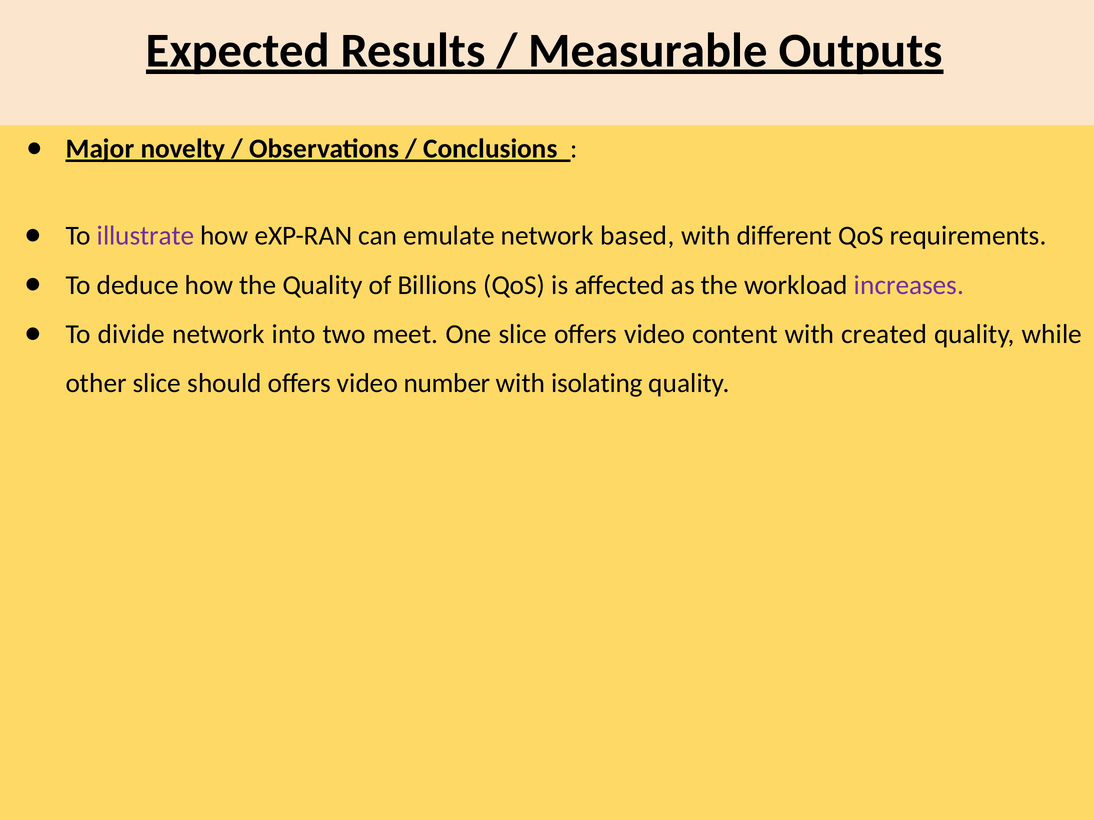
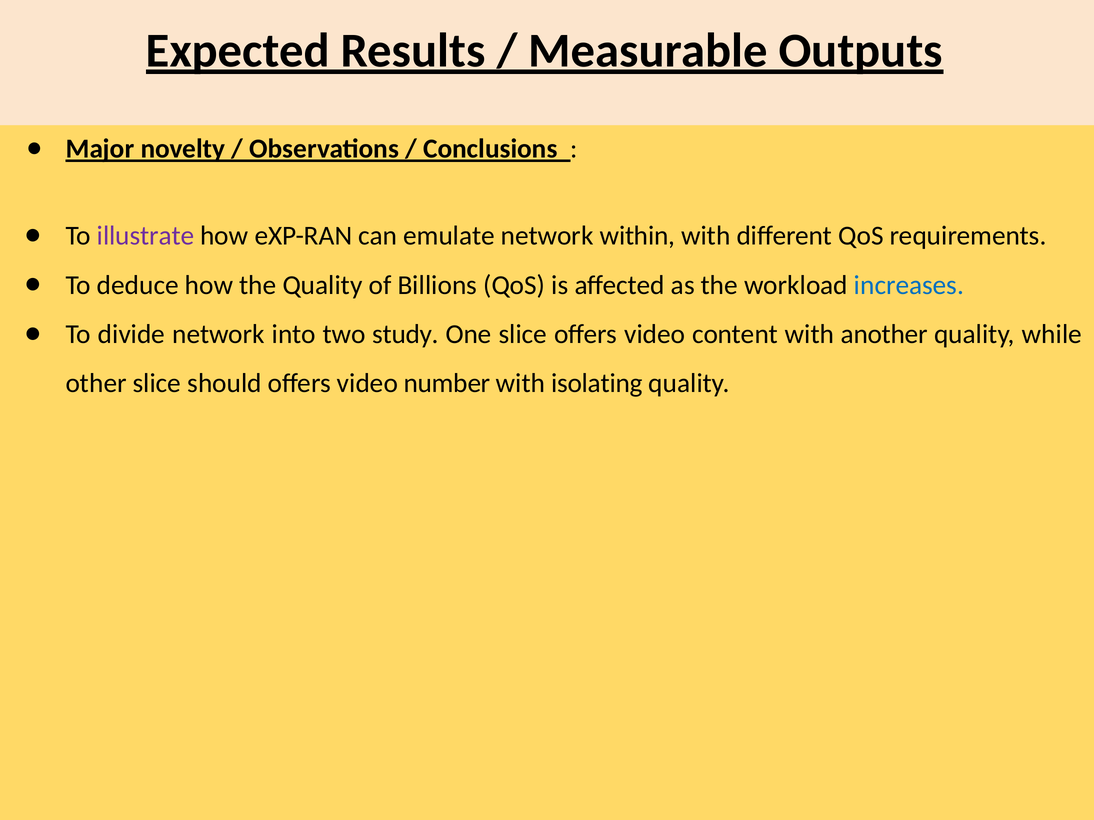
based: based -> within
increases colour: purple -> blue
meet: meet -> study
created: created -> another
